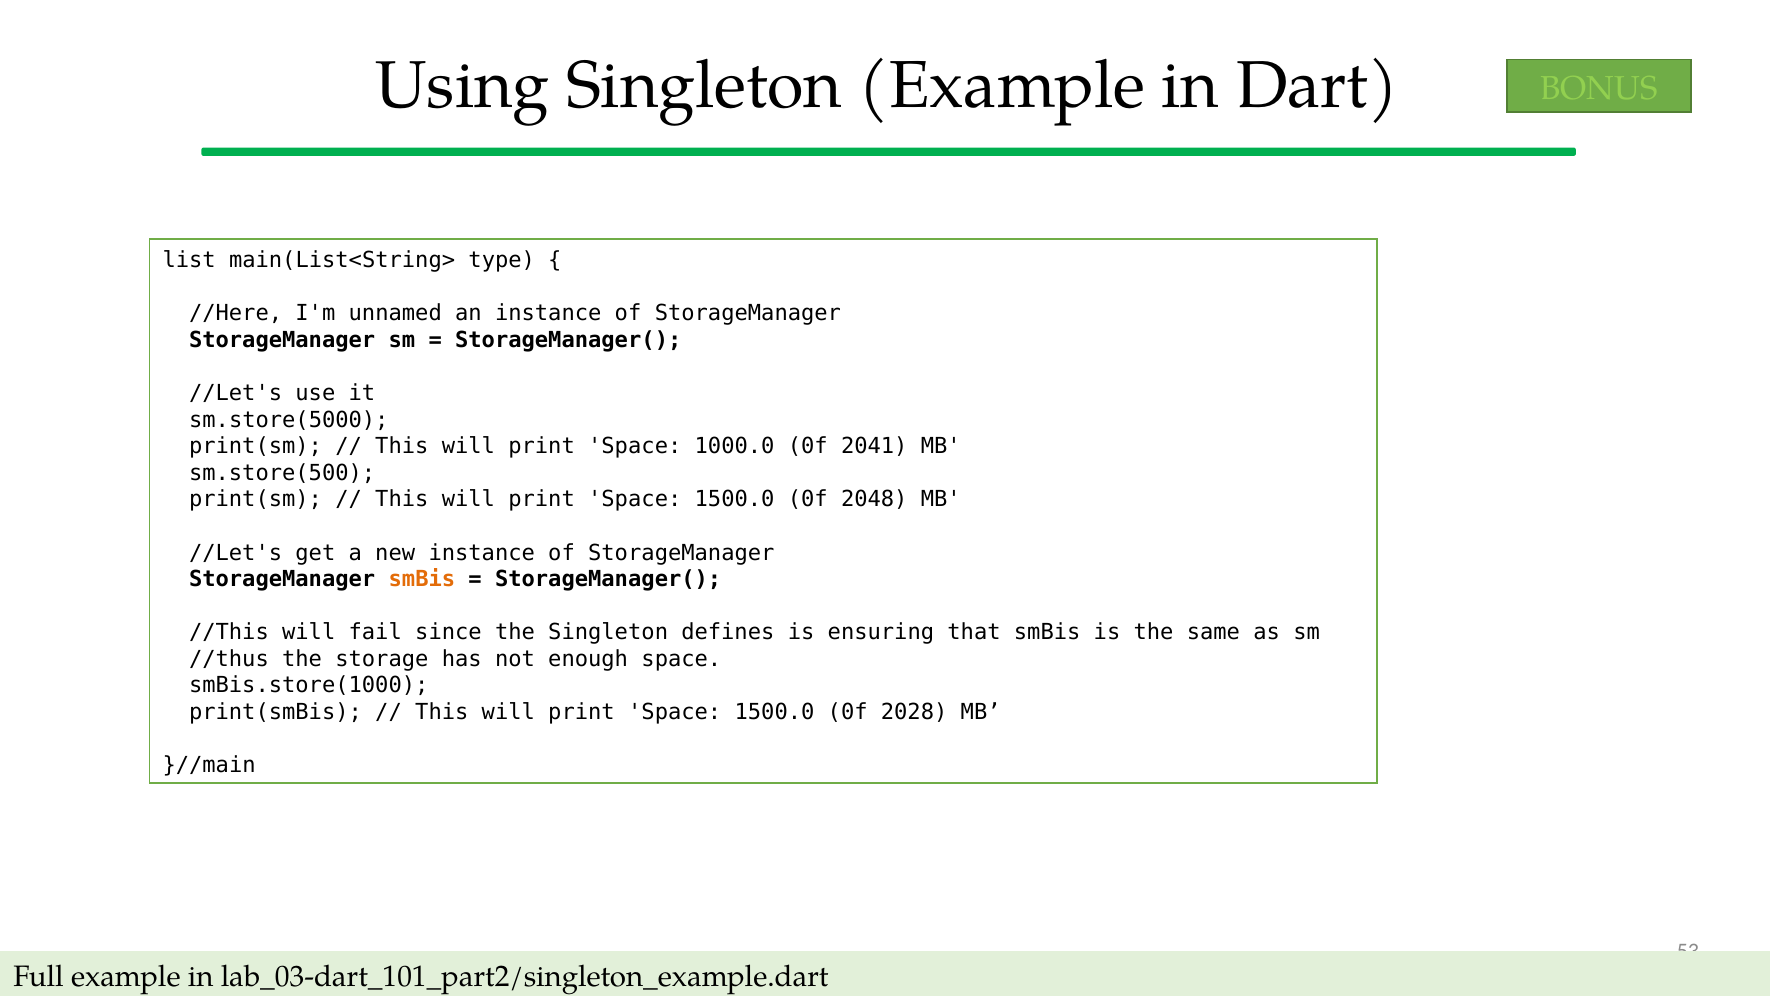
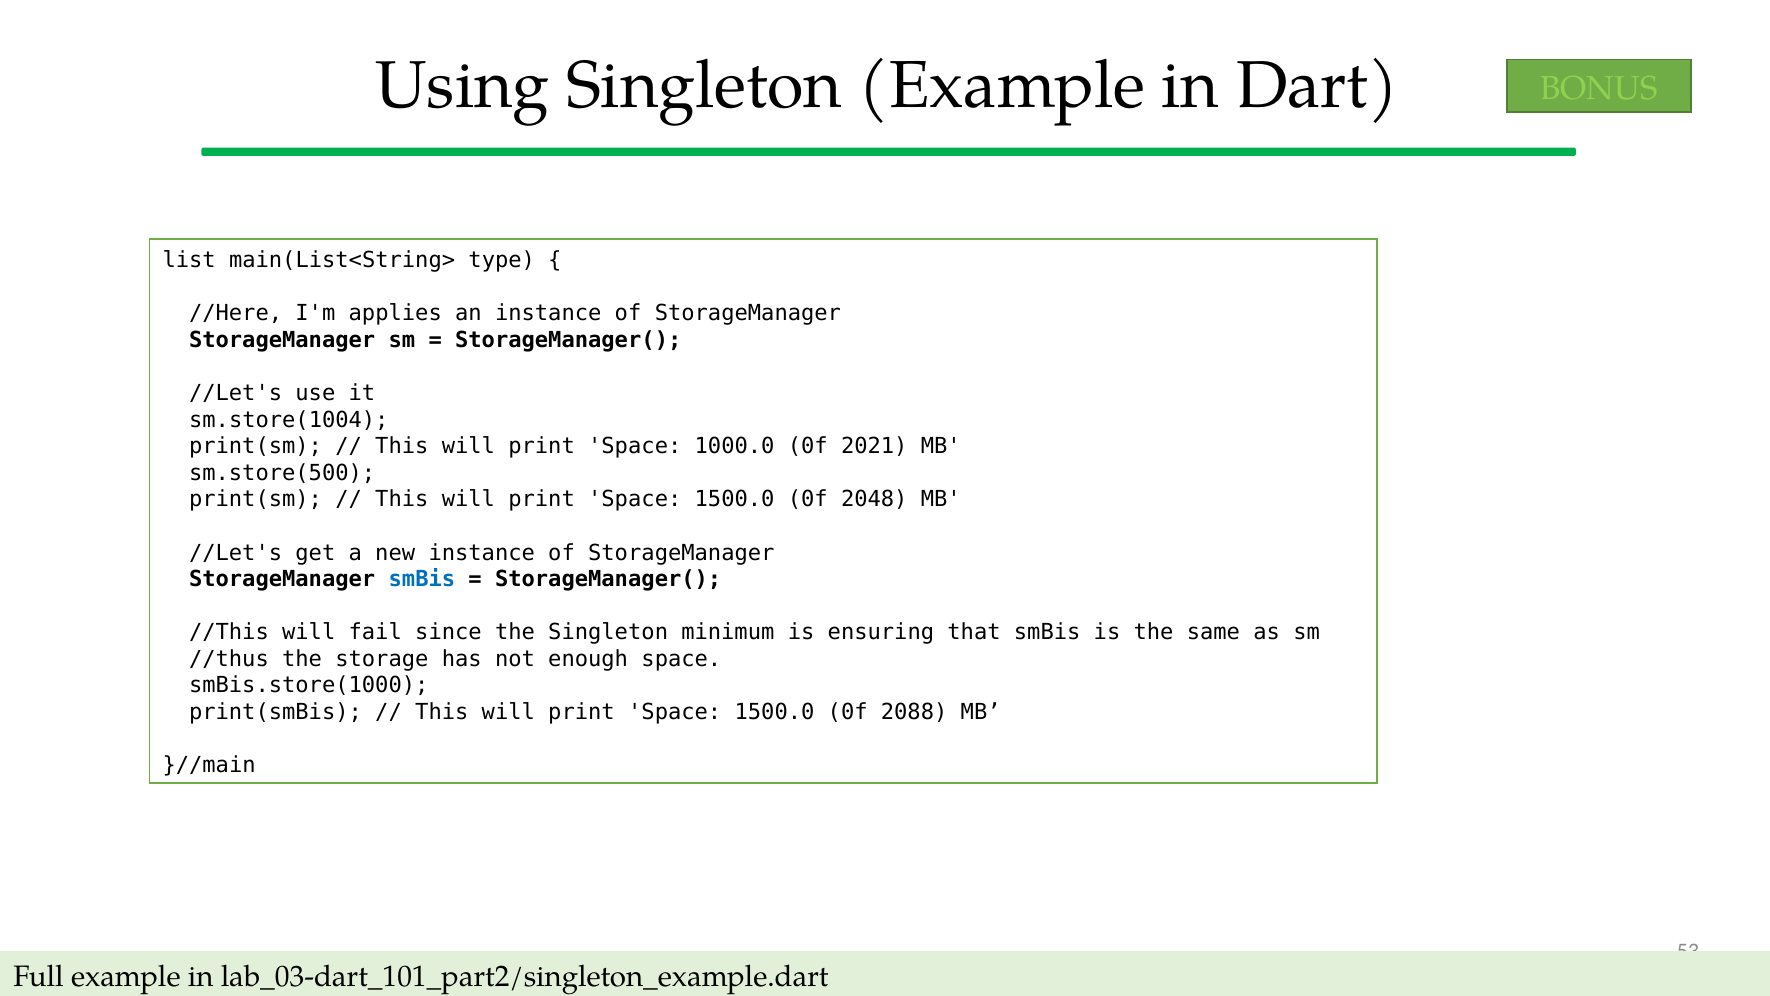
unnamed: unnamed -> applies
sm.store(5000: sm.store(5000 -> sm.store(1004
2041: 2041 -> 2021
smBis at (422, 579) colour: orange -> blue
defines: defines -> minimum
2028: 2028 -> 2088
